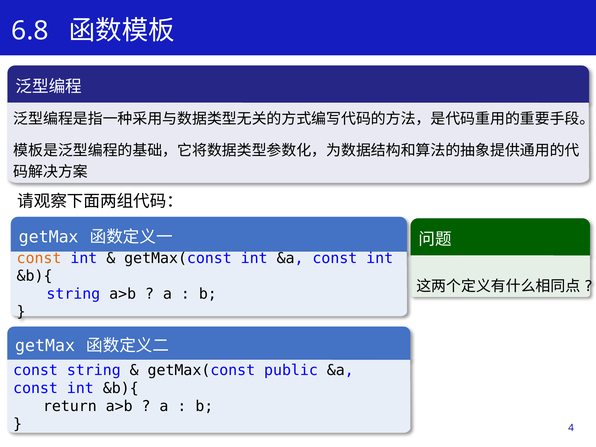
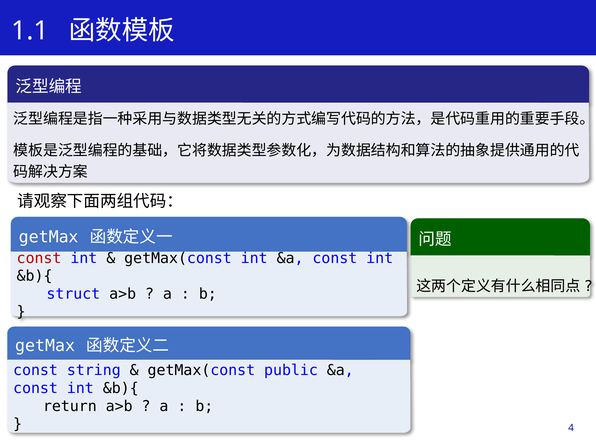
6.8: 6.8 -> 1.1
const at (39, 258) colour: orange -> red
string at (73, 294): string -> struct
